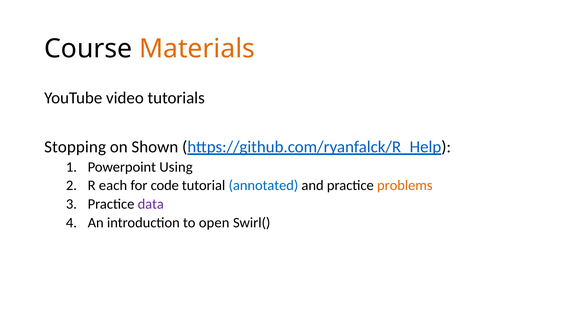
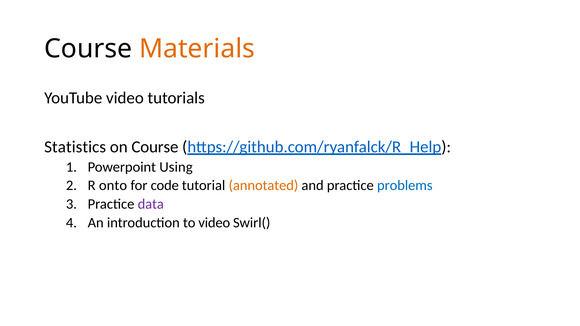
Stopping: Stopping -> Statistics
on Shown: Shown -> Course
each: each -> onto
annotated colour: blue -> orange
problems colour: orange -> blue
to open: open -> video
